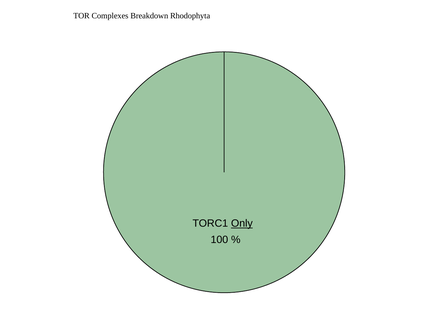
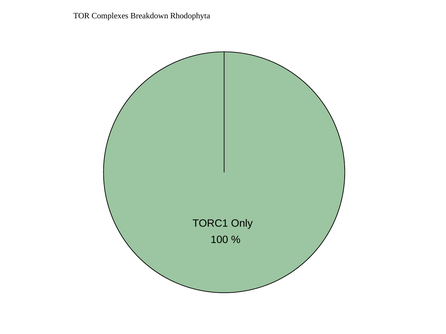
Only underline: present -> none
